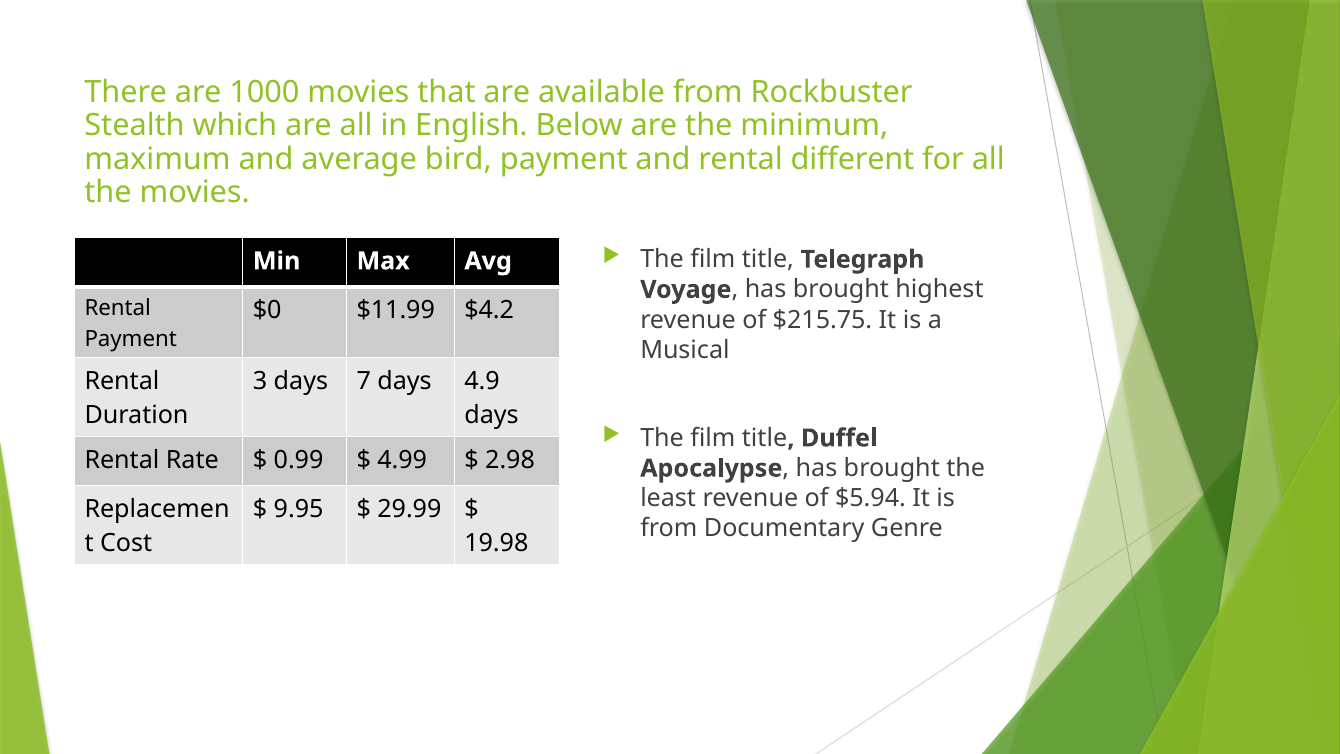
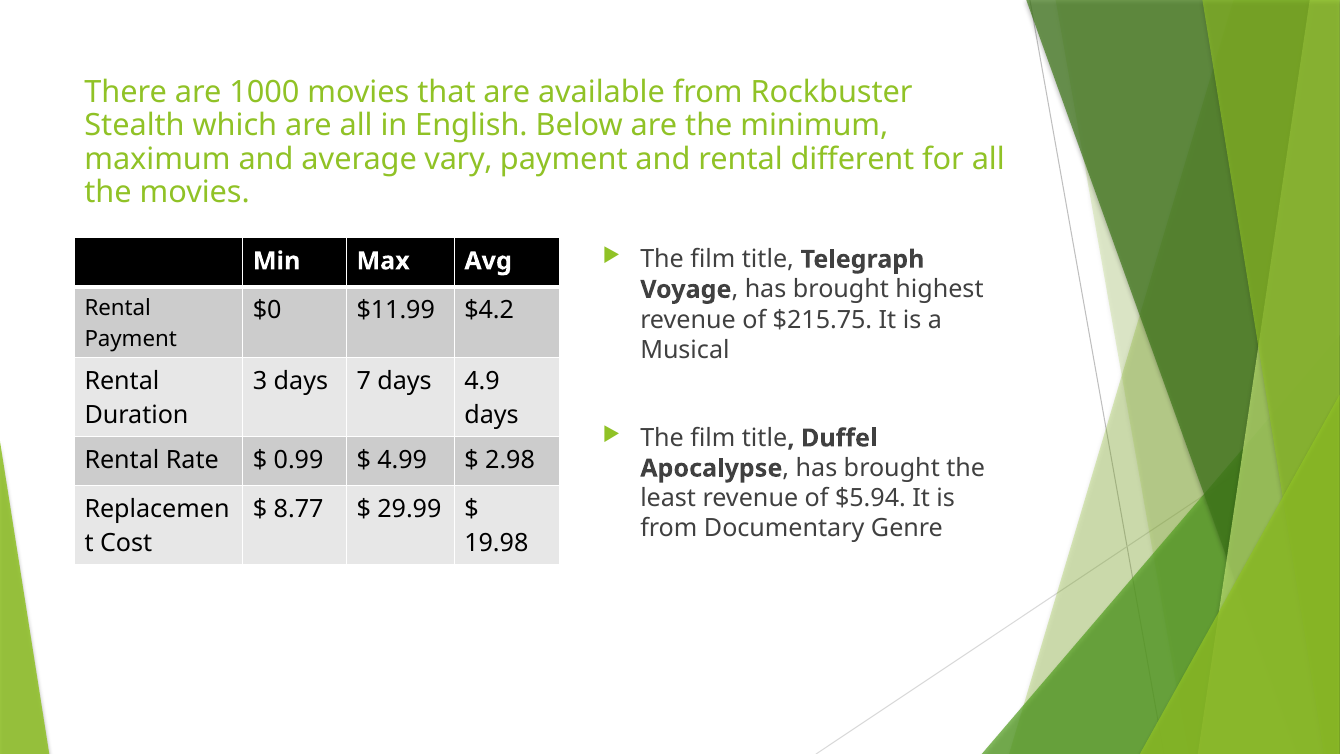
bird: bird -> vary
9.95: 9.95 -> 8.77
